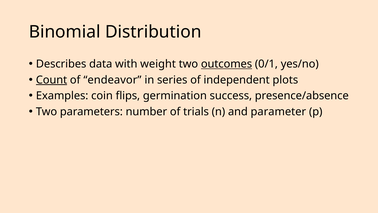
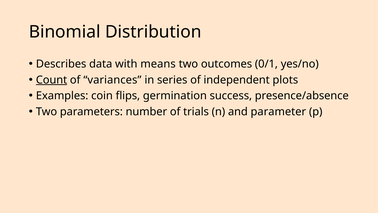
weight: weight -> means
outcomes underline: present -> none
endeavor: endeavor -> variances
